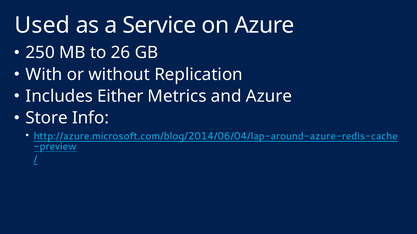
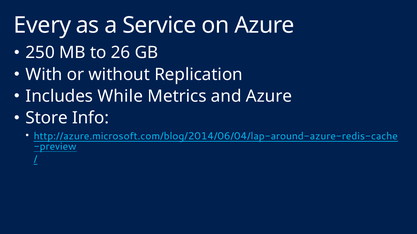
Used: Used -> Every
Either: Either -> While
